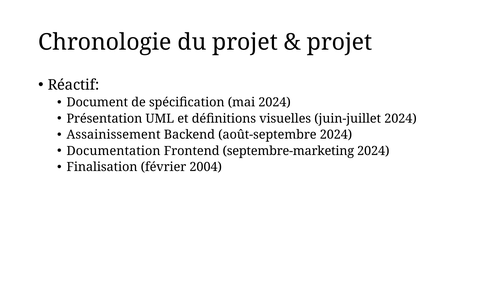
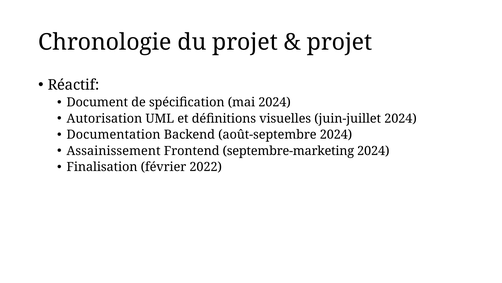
Présentation: Présentation -> Autorisation
Assainissement: Assainissement -> Documentation
Documentation: Documentation -> Assainissement
2004: 2004 -> 2022
